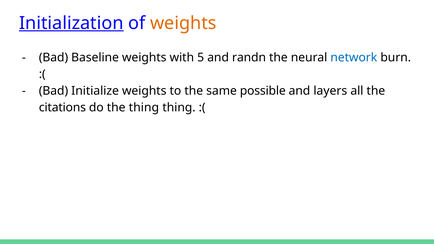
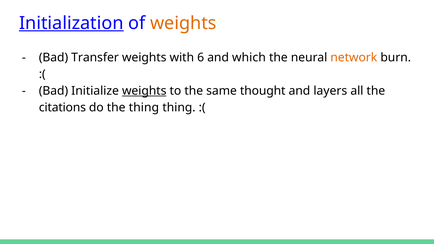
Baseline: Baseline -> Transfer
5: 5 -> 6
randn: randn -> which
network colour: blue -> orange
weights at (144, 91) underline: none -> present
possible: possible -> thought
